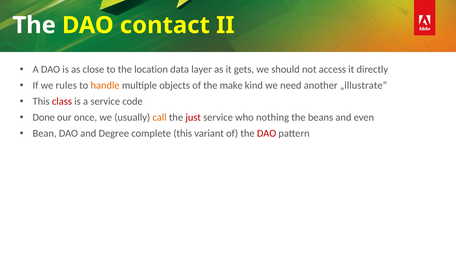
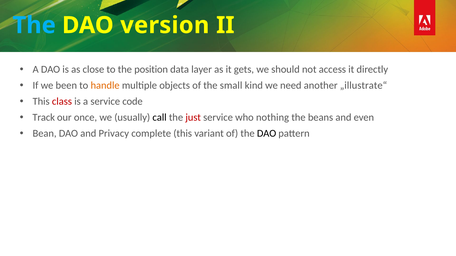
The at (34, 25) colour: white -> light blue
contact: contact -> version
location: location -> position
rules: rules -> been
make: make -> small
Done: Done -> Track
call colour: orange -> black
Degree: Degree -> Privacy
DAO at (267, 134) colour: red -> black
